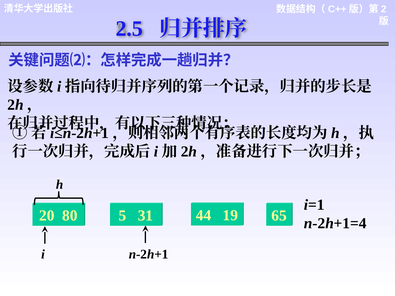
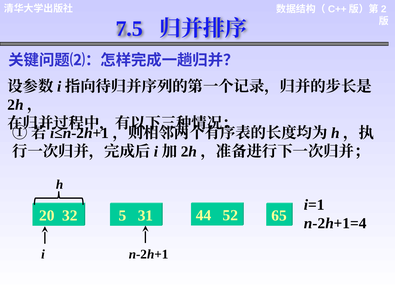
2.5: 2.5 -> 7.5
80: 80 -> 32
19: 19 -> 52
